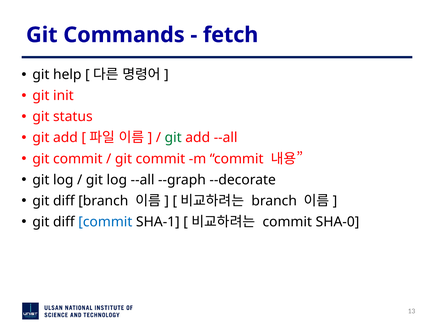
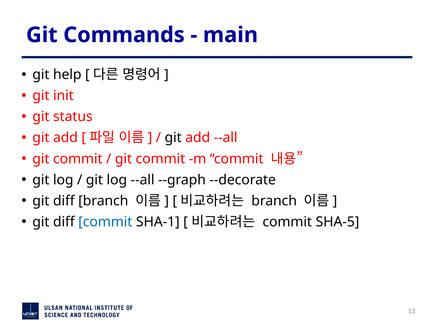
fetch: fetch -> main
git at (173, 138) colour: green -> black
SHA-0: SHA-0 -> SHA-5
